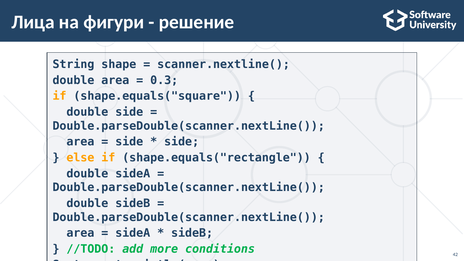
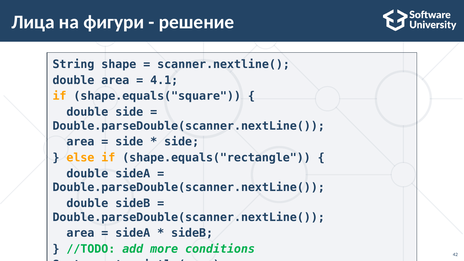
0.3: 0.3 -> 4.1
